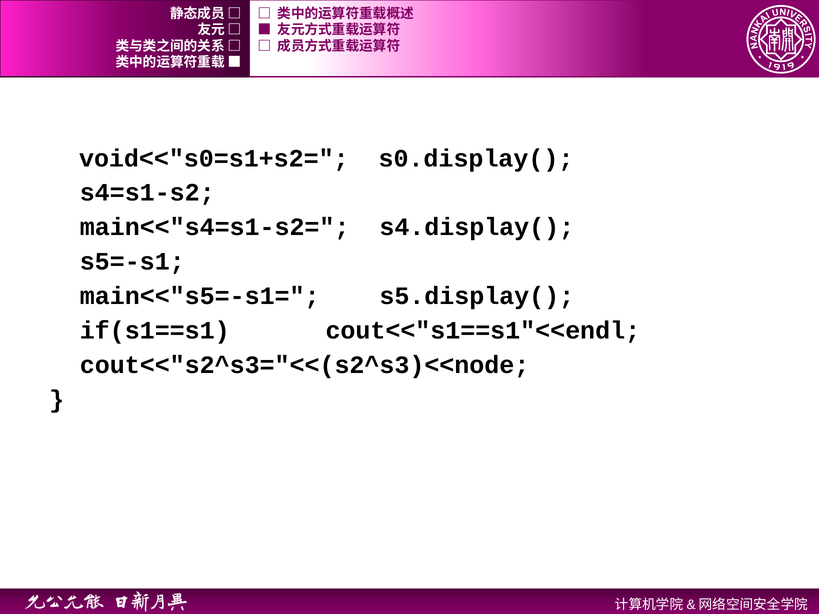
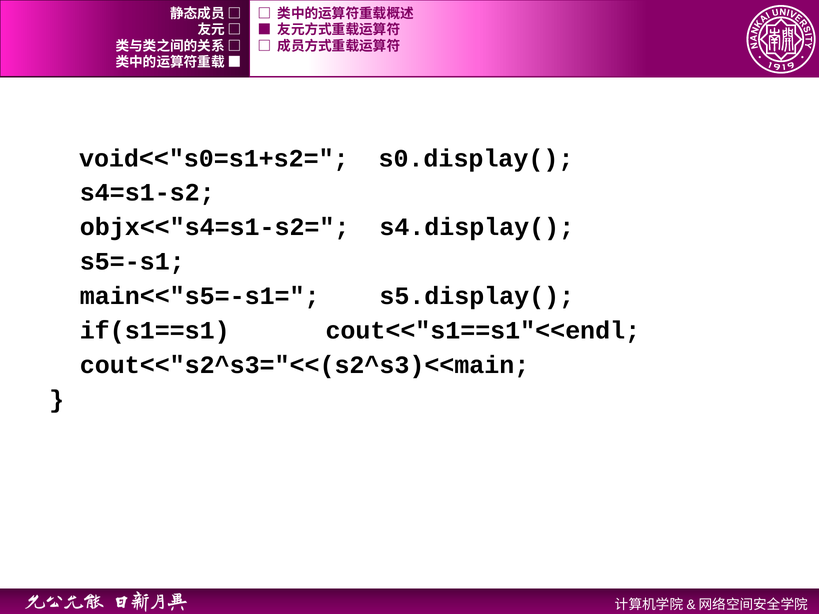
main<<"s4=s1-s2=: main<<"s4=s1-s2= -> objx<<"s4=s1-s2=
cout<<"s2^s3="<<(s2^s3)<<node: cout<<"s2^s3="<<(s2^s3)<<node -> cout<<"s2^s3="<<(s2^s3)<<main
